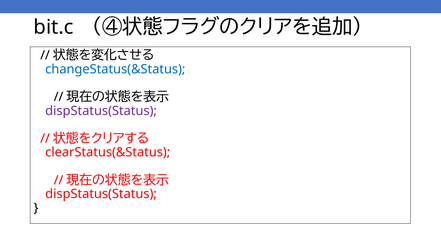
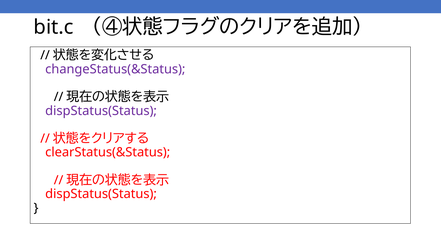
changeStatus(&Status colour: blue -> purple
